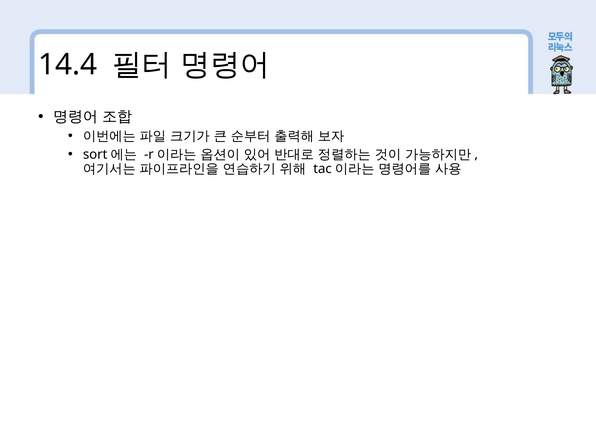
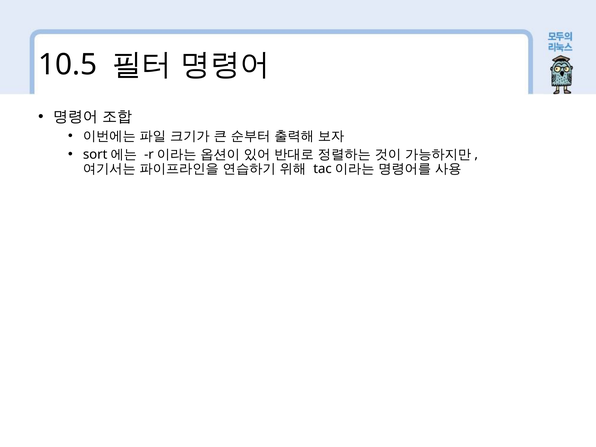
14.4: 14.4 -> 10.5
